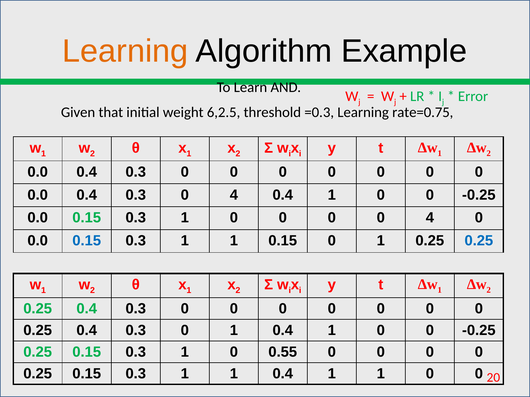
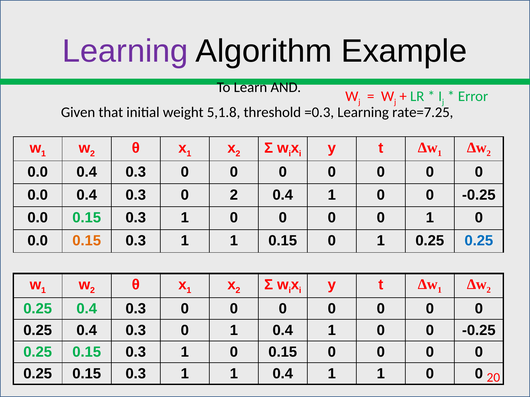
Learning at (125, 51) colour: orange -> purple
6,2.5: 6,2.5 -> 5,1.8
rate=0.75: rate=0.75 -> rate=7.25
0.3 0 4: 4 -> 2
0 0 4: 4 -> 1
0.15 at (87, 241) colour: blue -> orange
0 0.55: 0.55 -> 0.15
